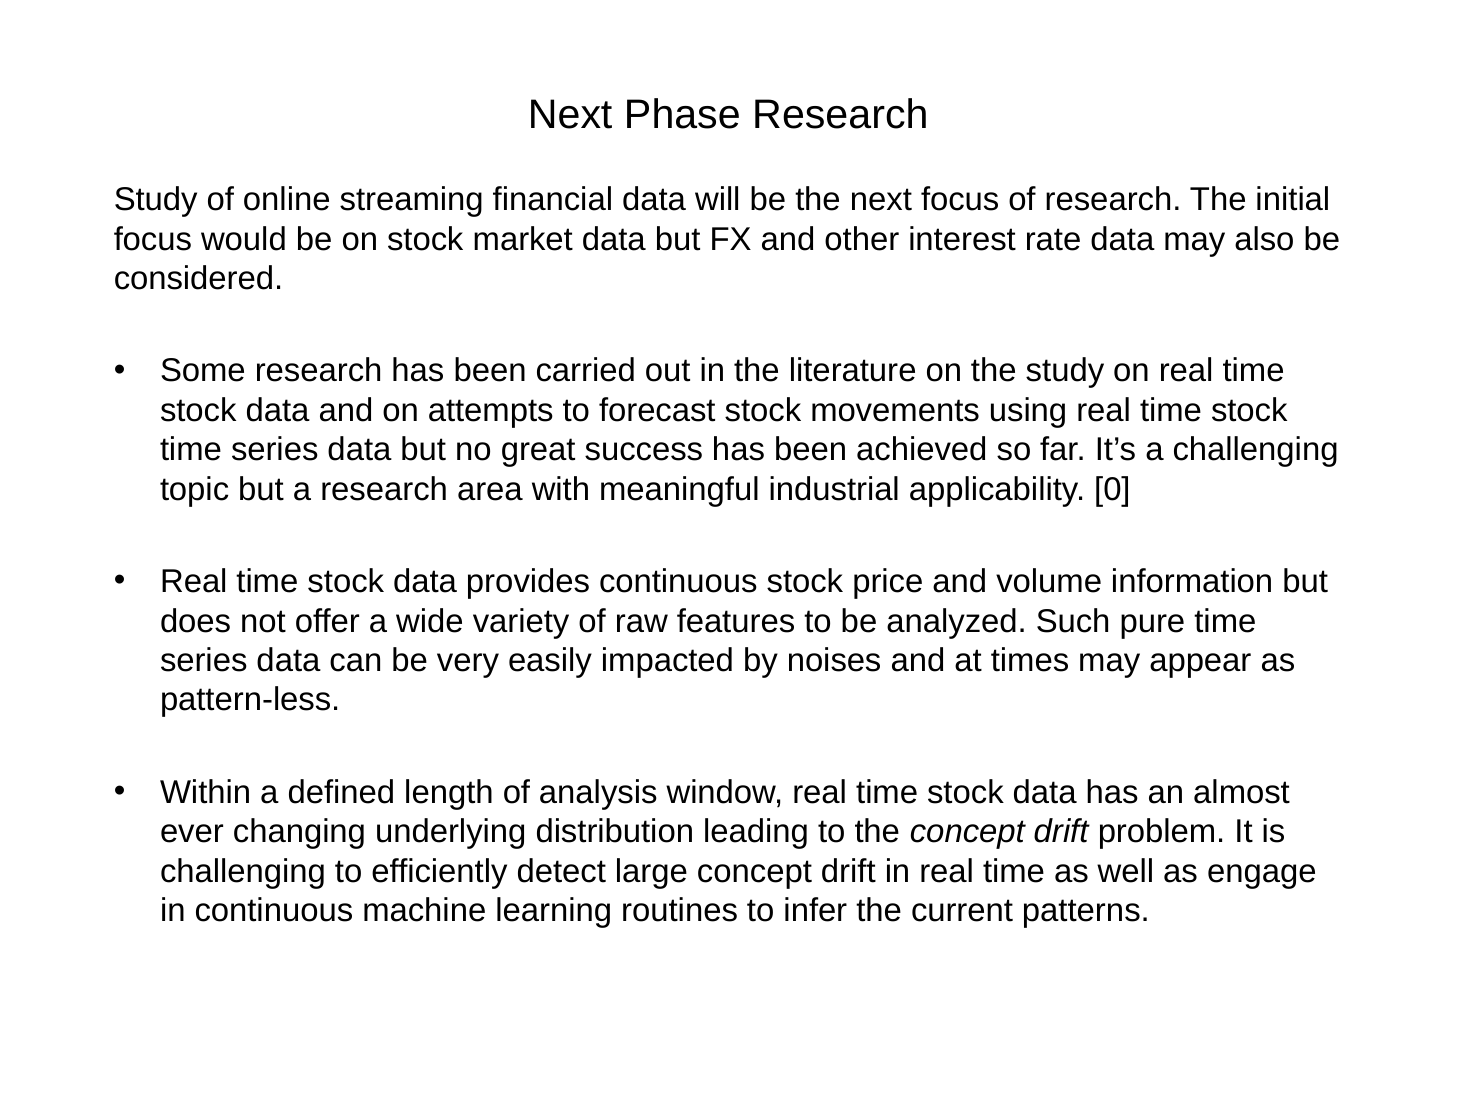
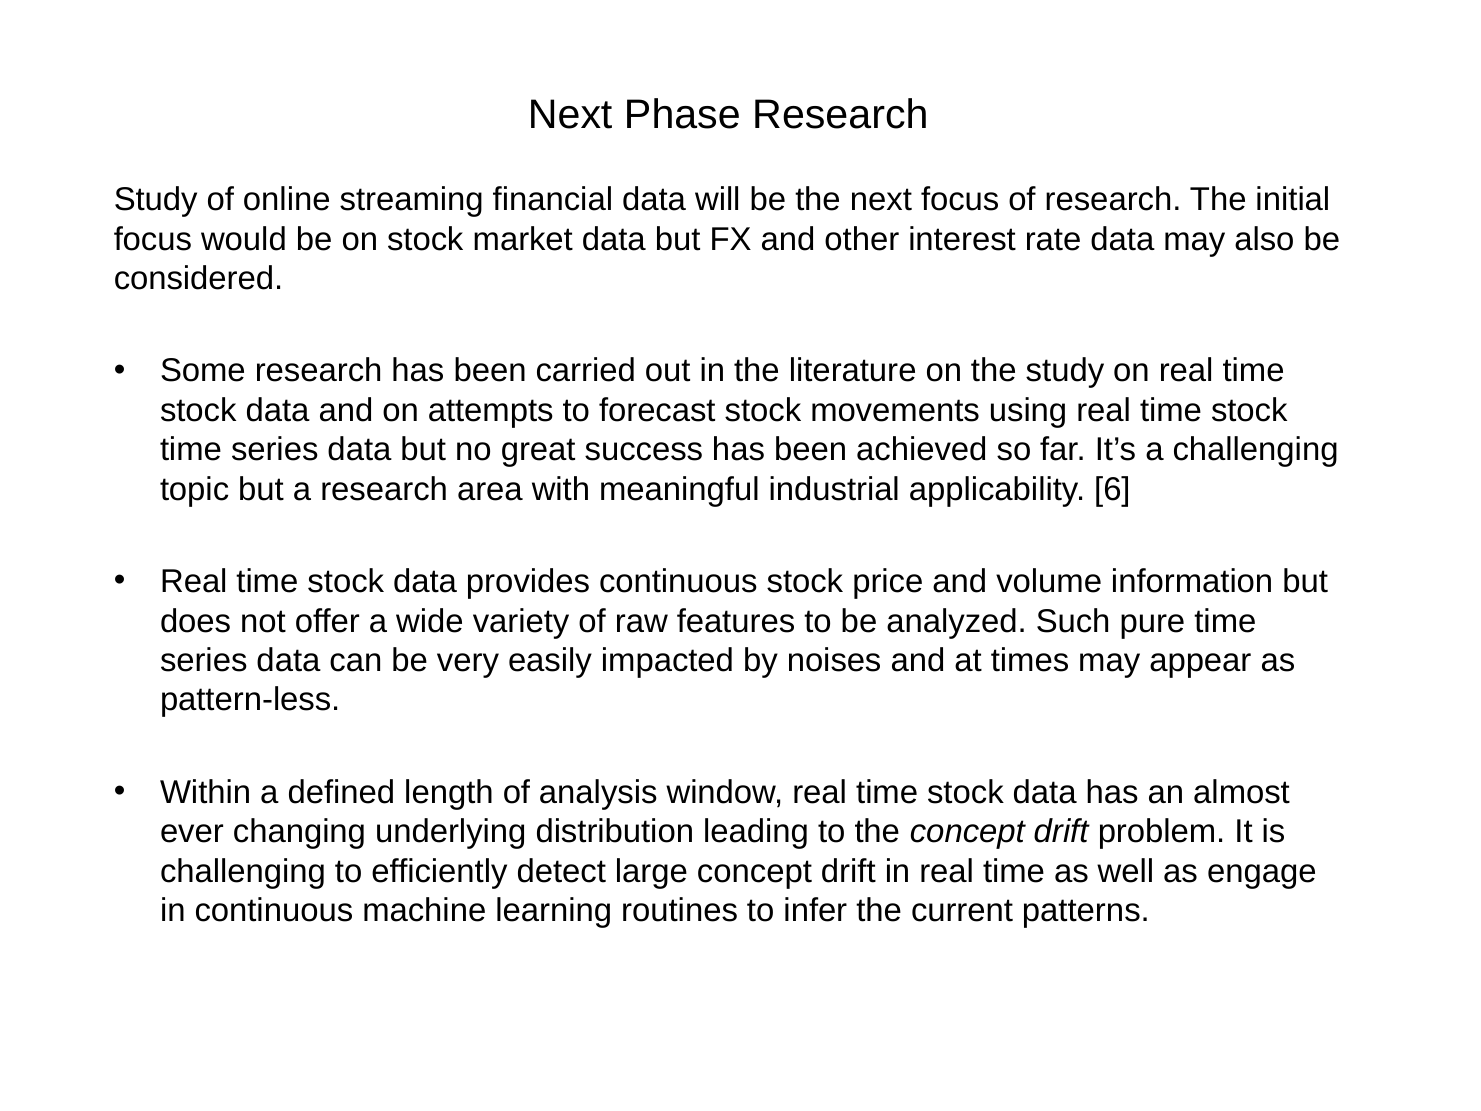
0: 0 -> 6
